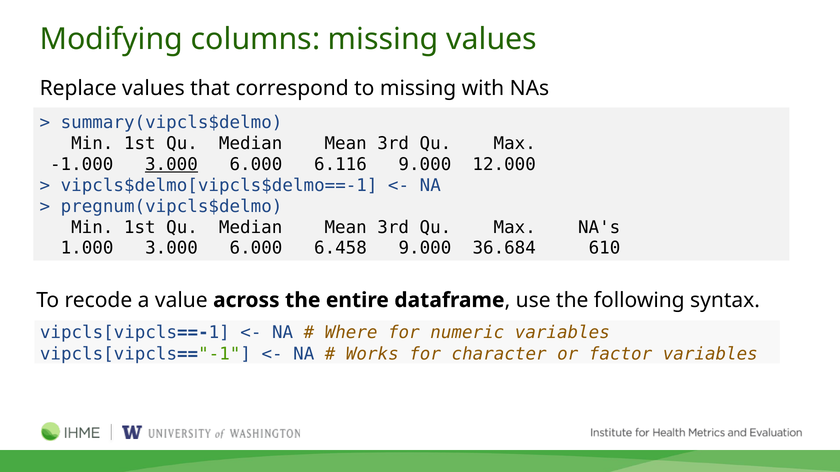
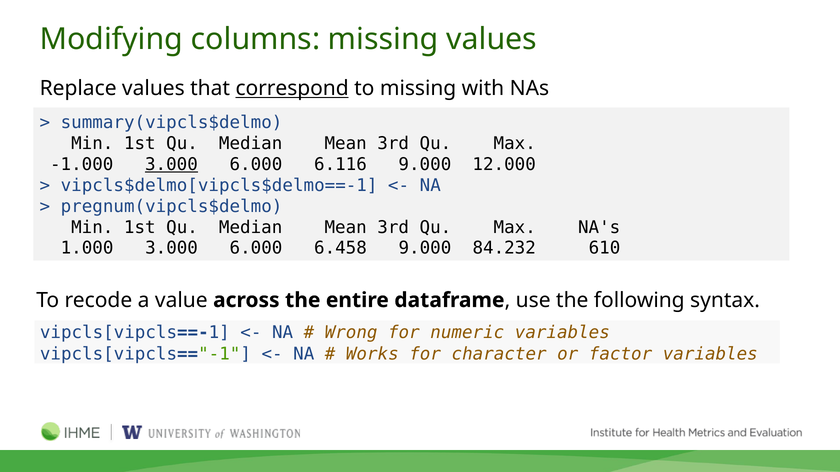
correspond underline: none -> present
36.684: 36.684 -> 84.232
Where: Where -> Wrong
